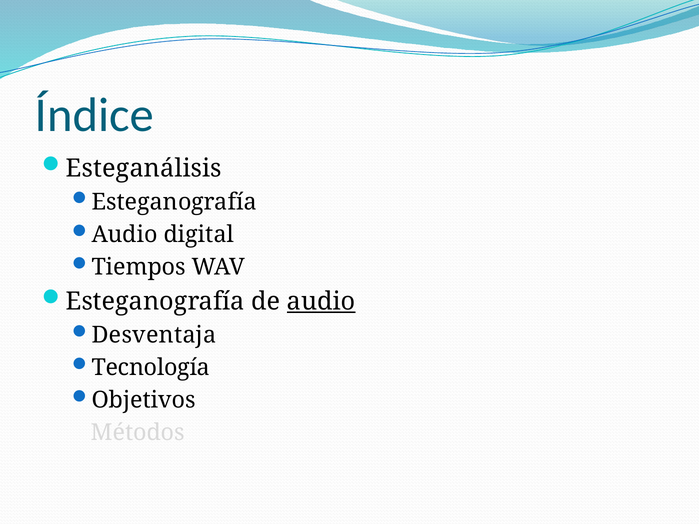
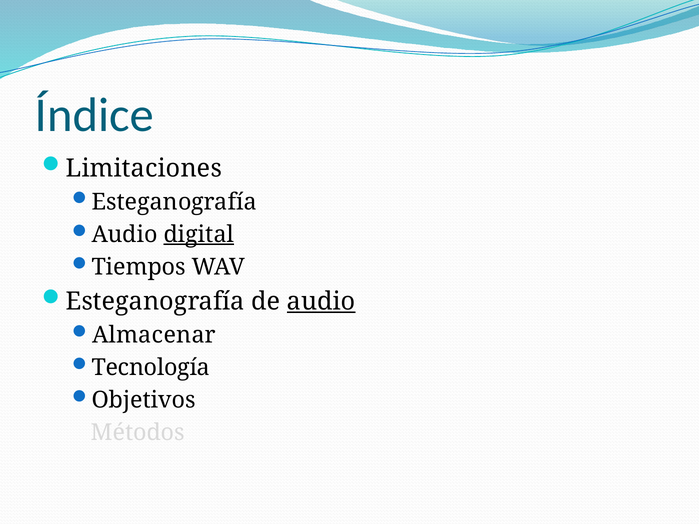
Esteganálisis: Esteganálisis -> Limitaciones
digital underline: none -> present
Desventaja: Desventaja -> Almacenar
